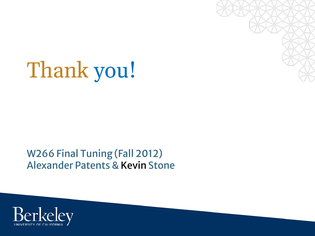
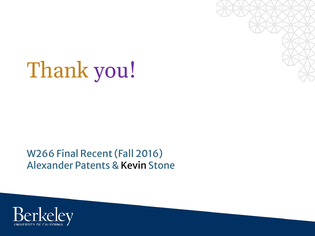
you colour: blue -> purple
Tuning: Tuning -> Recent
2012: 2012 -> 2016
